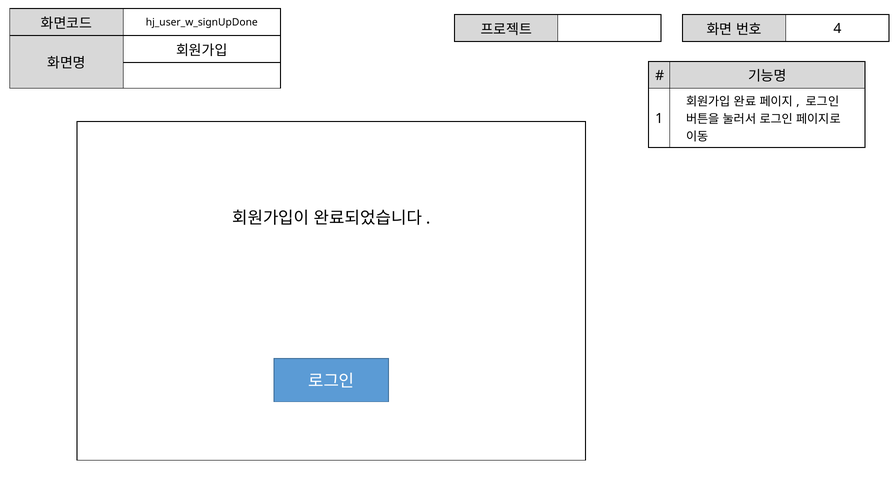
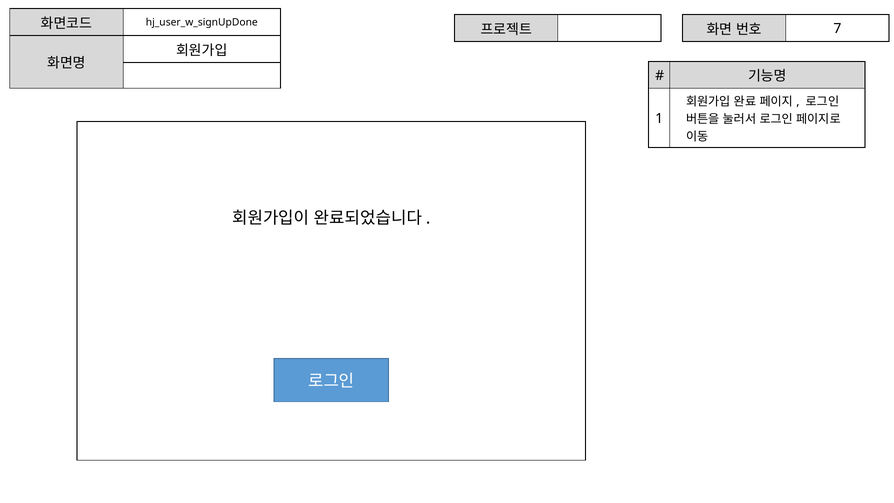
4: 4 -> 7
